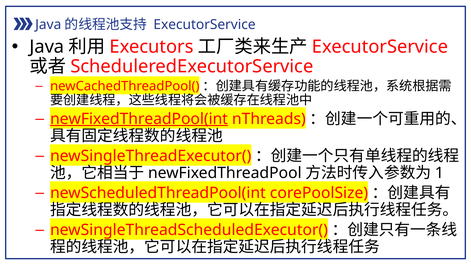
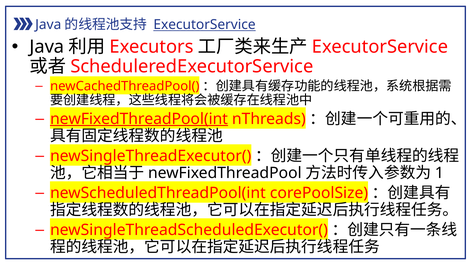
ExecutorService at (205, 25) underline: none -> present
